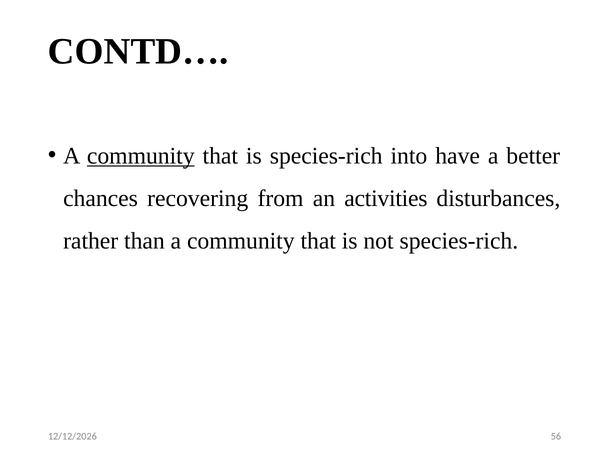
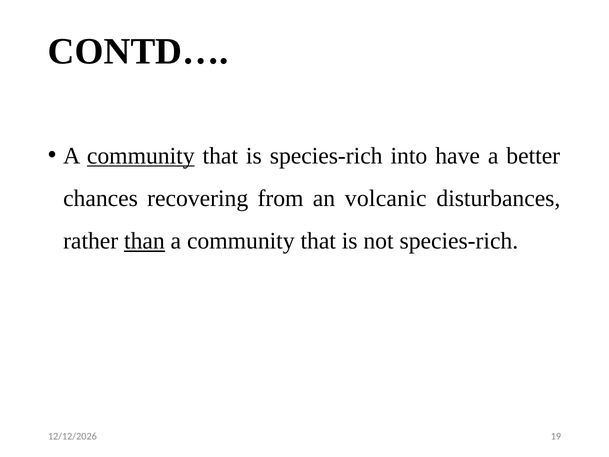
activities: activities -> volcanic
than underline: none -> present
56: 56 -> 19
